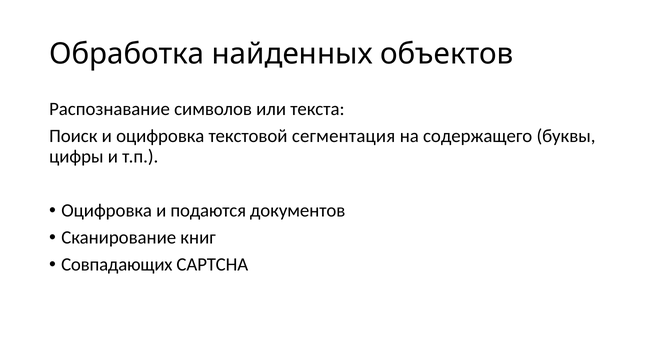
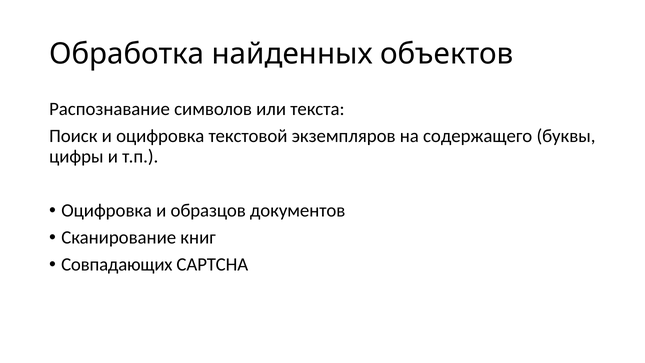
сегментация: сегментация -> экземпляров
подаются: подаются -> образцов
